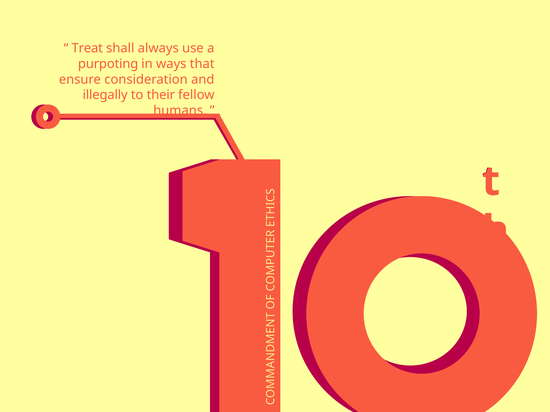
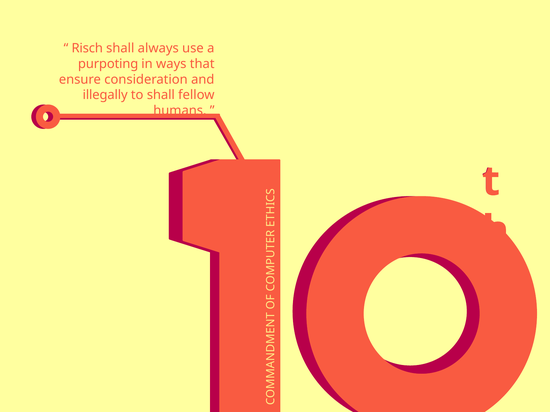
Treat: Treat -> Risch
to their: their -> shall
